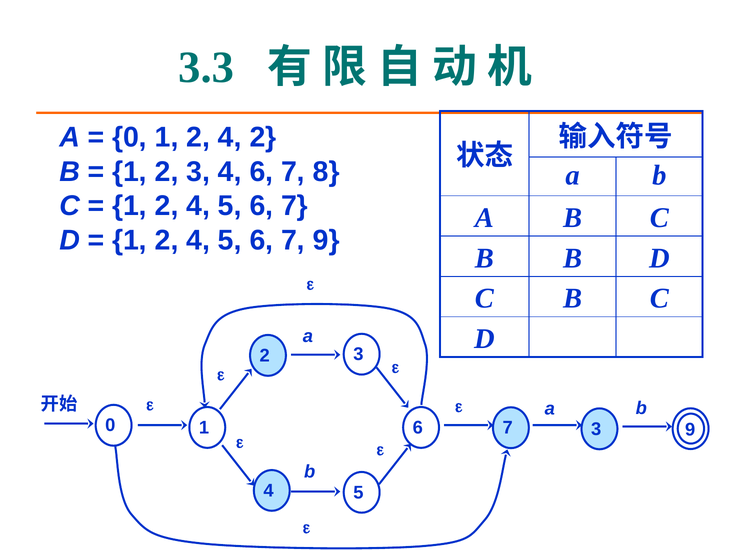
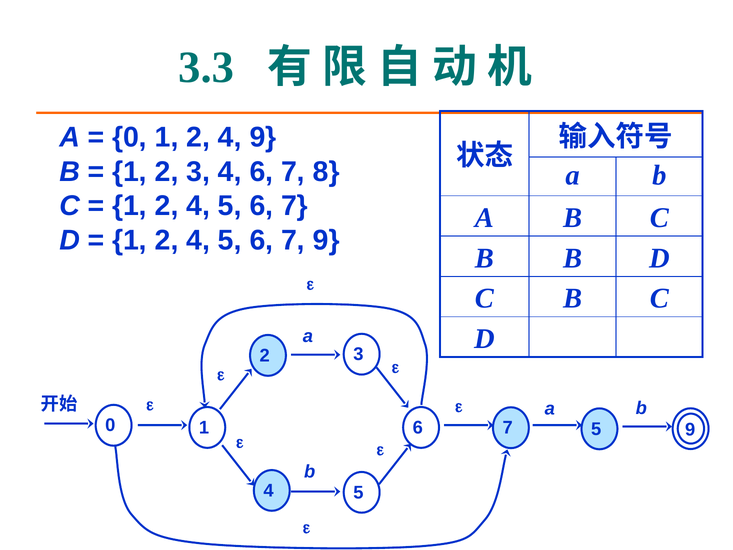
4 2: 2 -> 9
7 3: 3 -> 5
